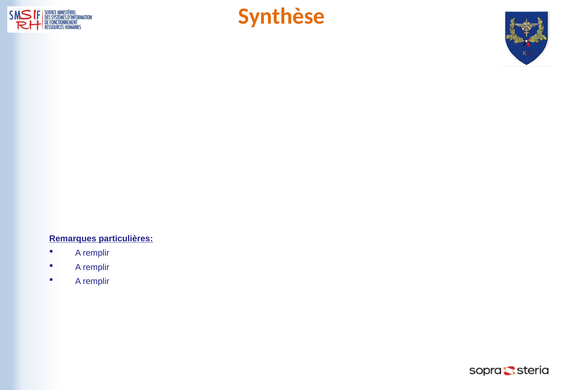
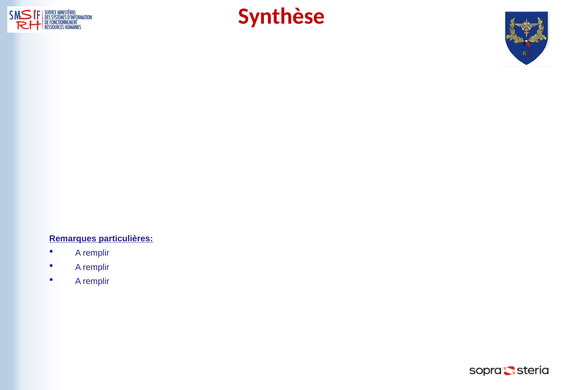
Synthèse colour: orange -> red
